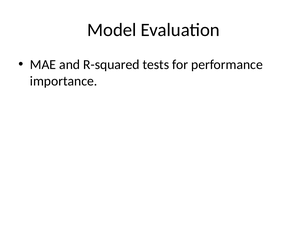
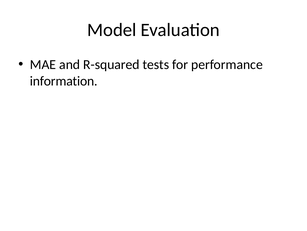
importance: importance -> information
